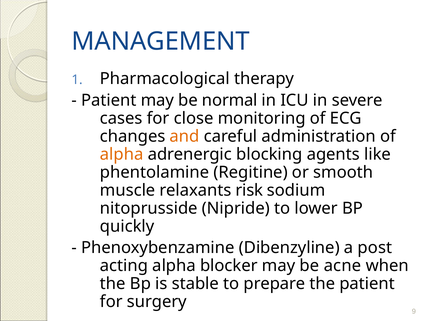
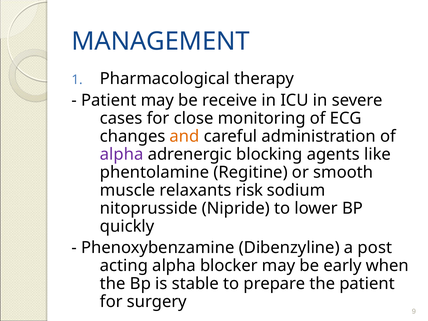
normal: normal -> receive
alpha at (122, 154) colour: orange -> purple
acne: acne -> early
